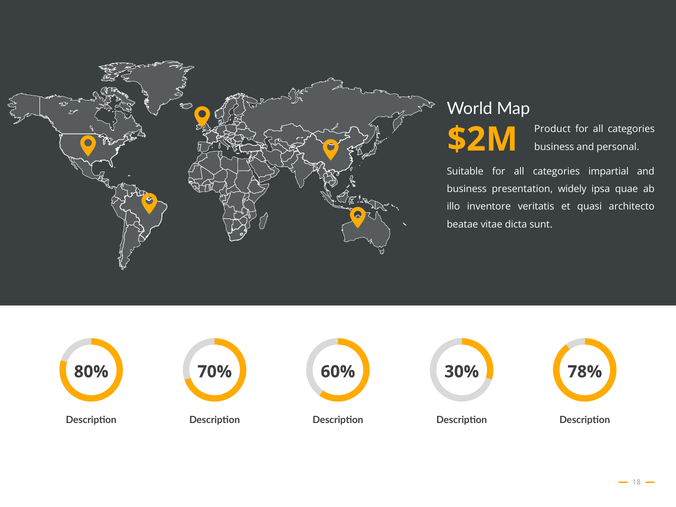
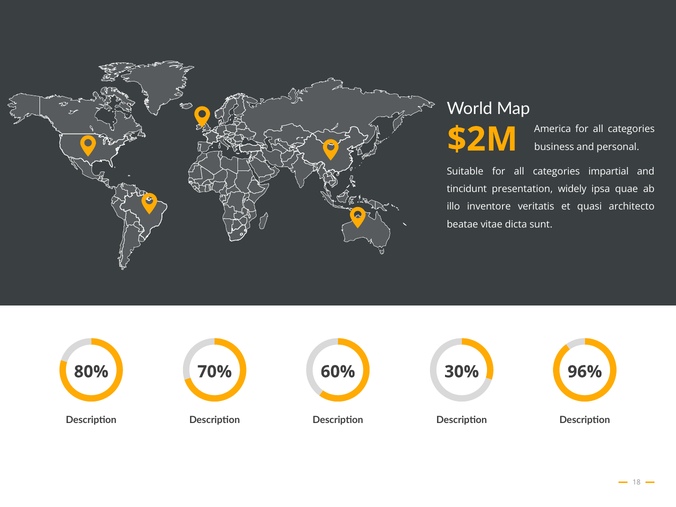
Product: Product -> America
business at (467, 189): business -> tincidunt
78%: 78% -> 96%
